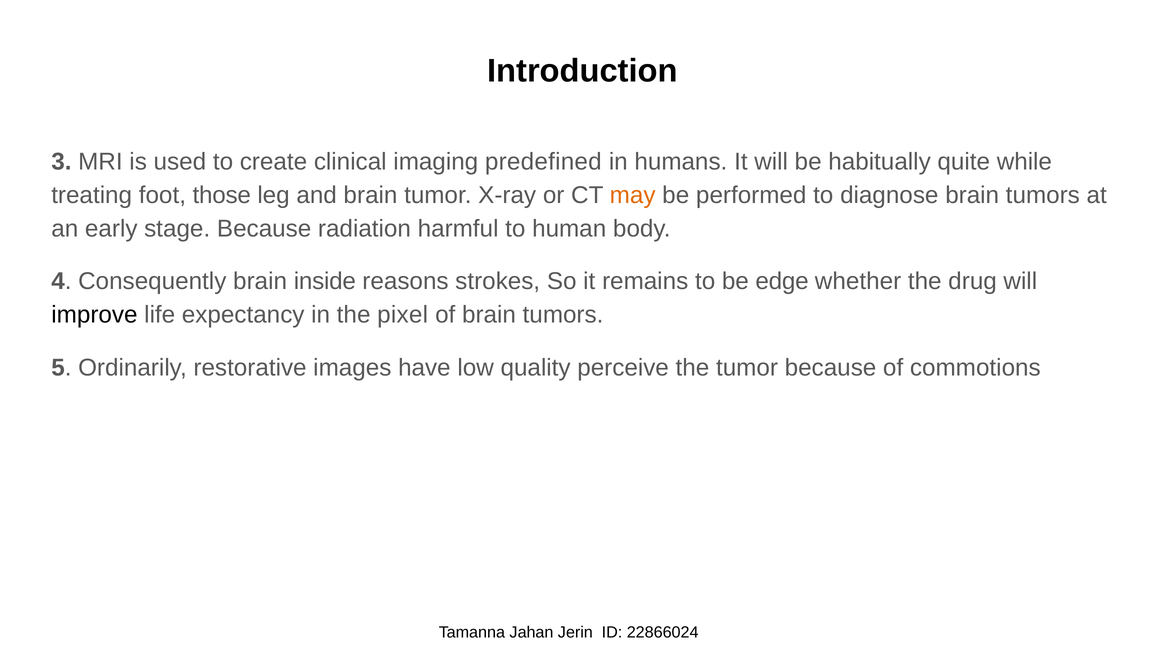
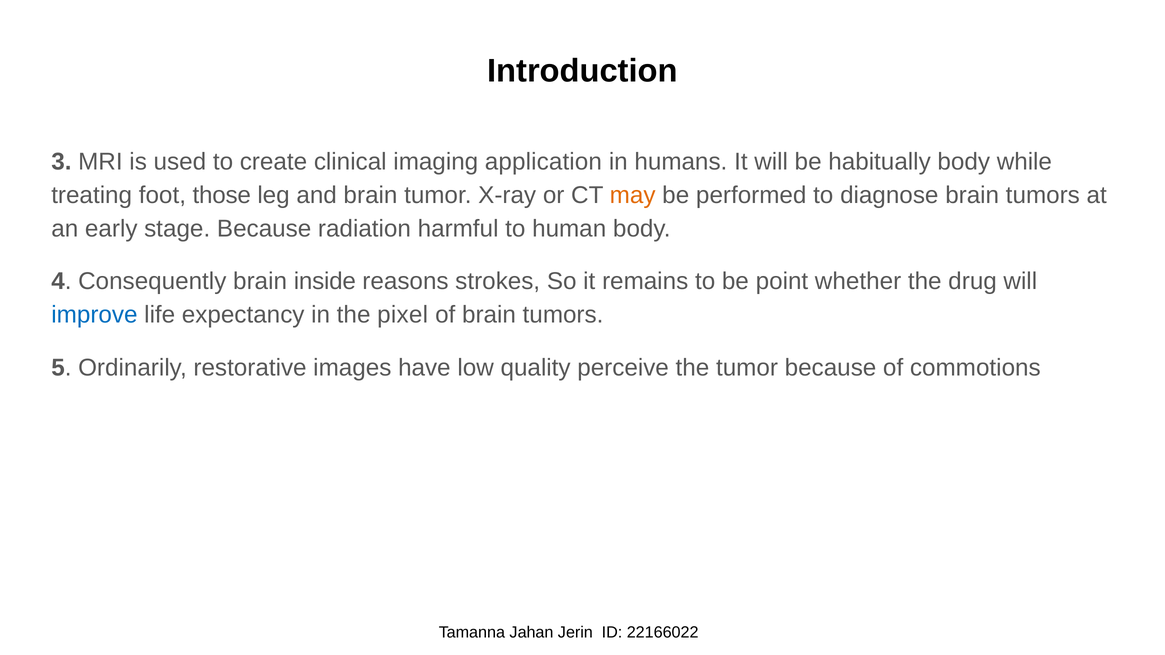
predefined: predefined -> application
habitually quite: quite -> body
edge: edge -> point
improve colour: black -> blue
22866024: 22866024 -> 22166022
